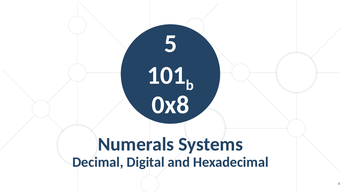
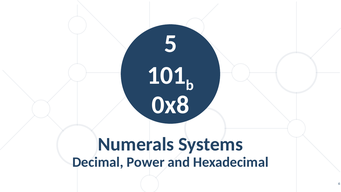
Digital: Digital -> Power
